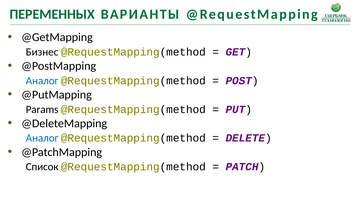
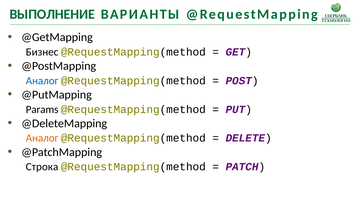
ПЕРЕМЕННЫХ: ПЕРЕМЕННЫХ -> ВЫПОЛНЕНИЕ
Аналог at (42, 138) colour: blue -> orange
Список: Список -> Строка
